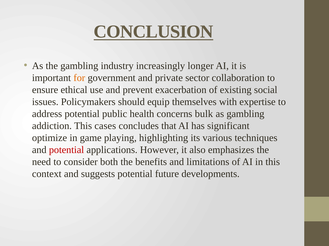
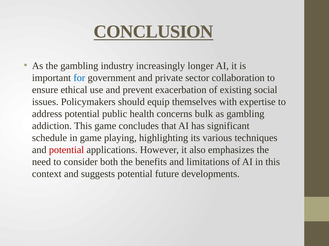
for colour: orange -> blue
This cases: cases -> game
optimize: optimize -> schedule
